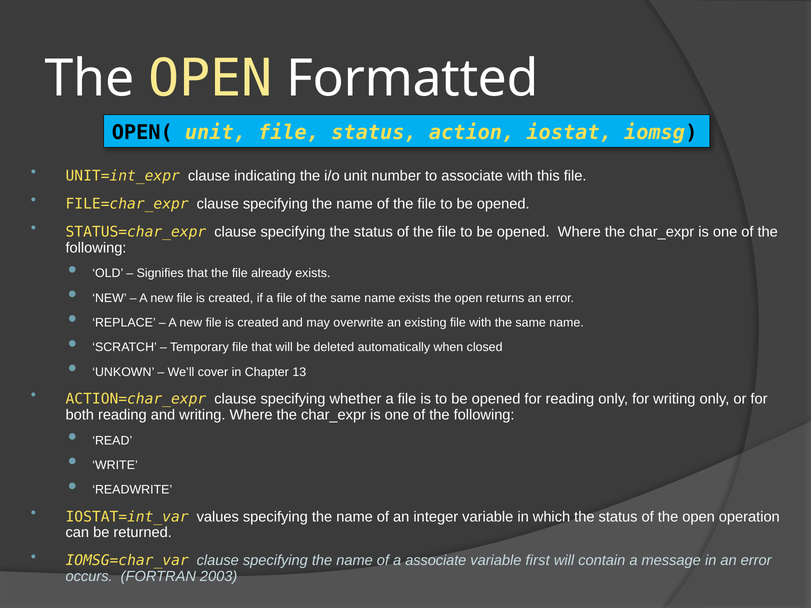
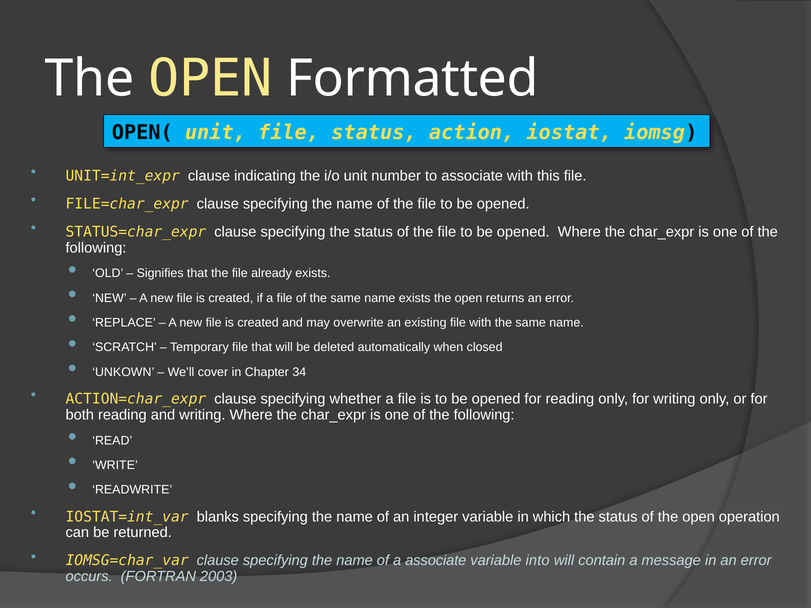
13: 13 -> 34
values: values -> blanks
first: first -> into
